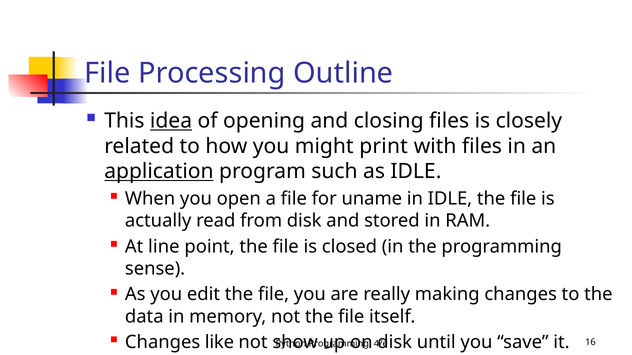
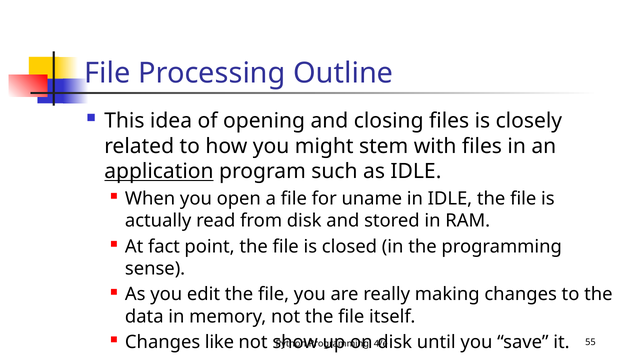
idea underline: present -> none
print: print -> stem
line: line -> fact
16: 16 -> 55
